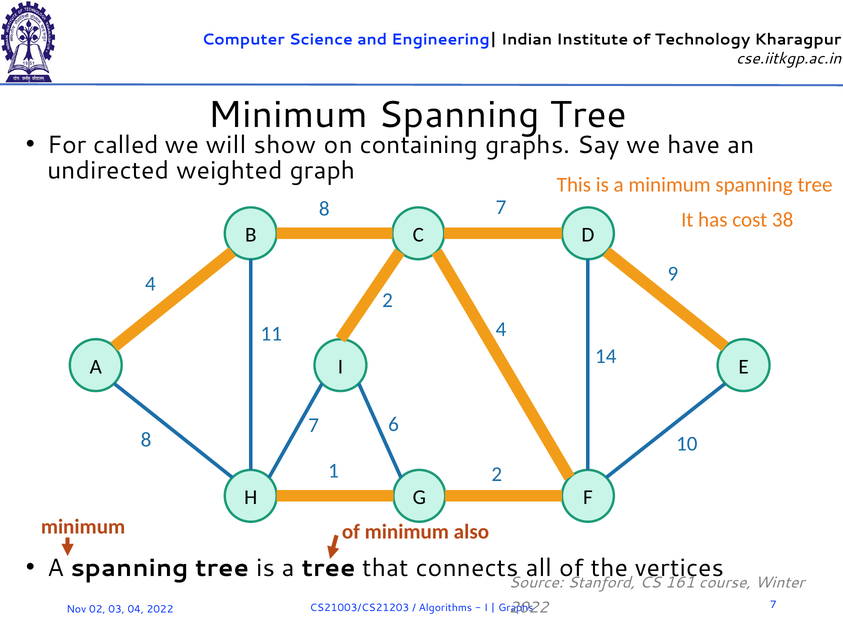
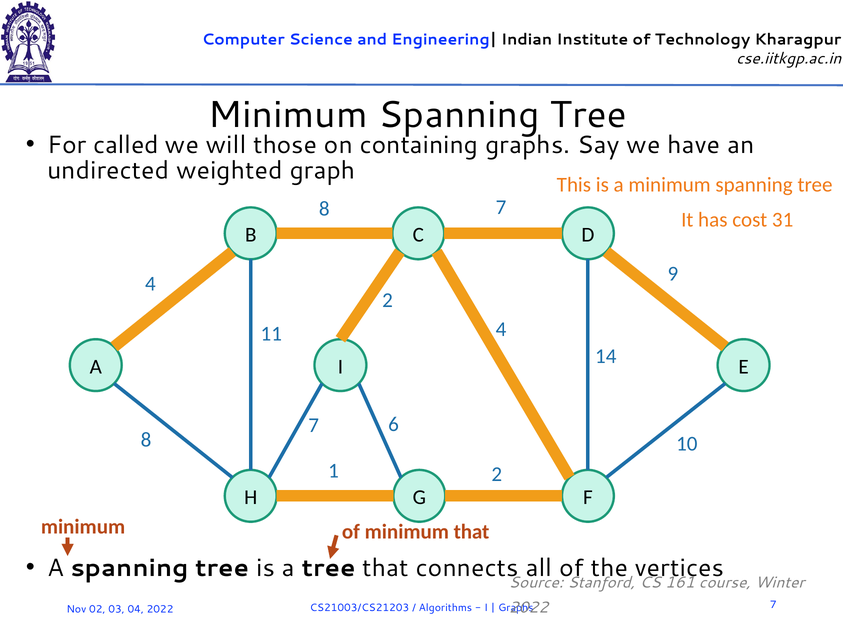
show: show -> those
38: 38 -> 31
minimum also: also -> that
